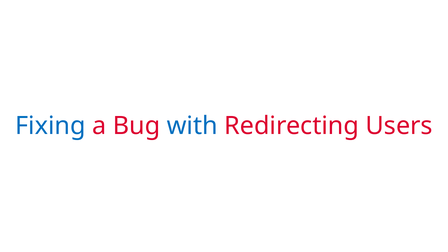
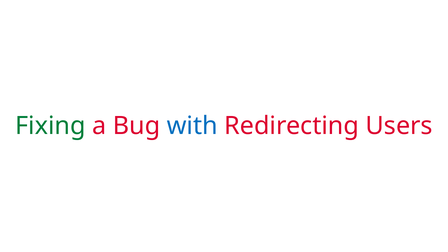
Fixing colour: blue -> green
